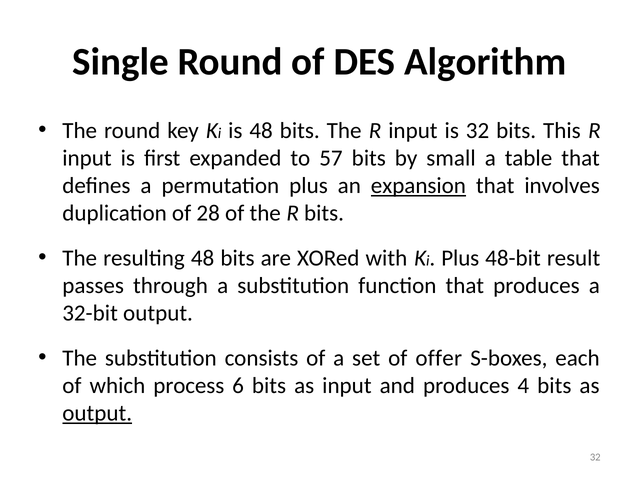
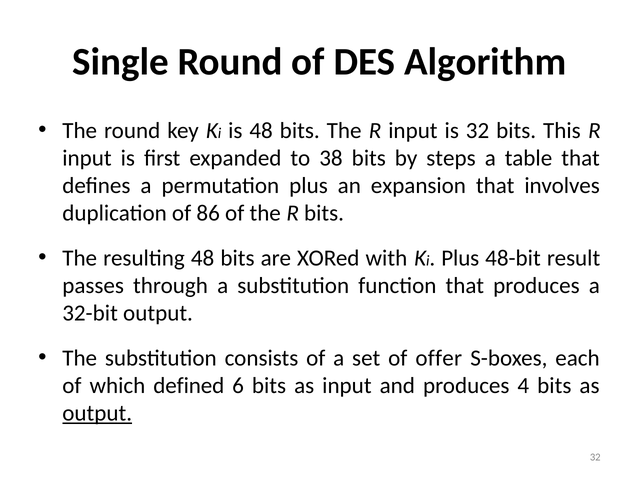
57: 57 -> 38
small: small -> steps
expansion underline: present -> none
28: 28 -> 86
process: process -> defined
